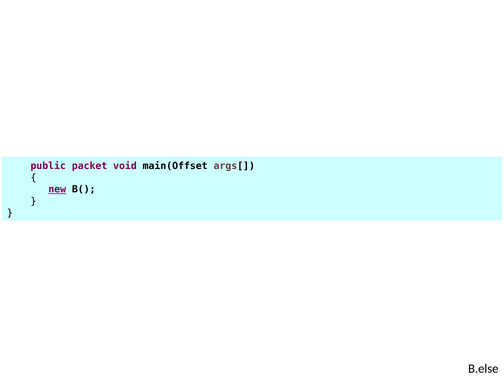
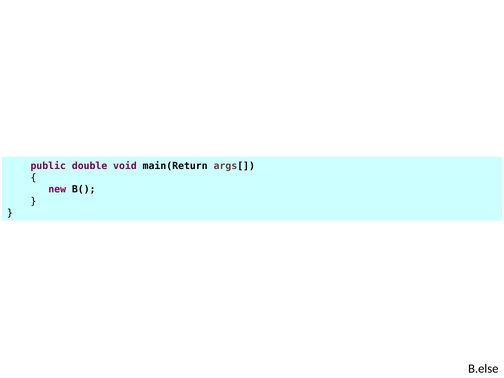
packet: packet -> double
main(Offset: main(Offset -> main(Return
new underline: present -> none
